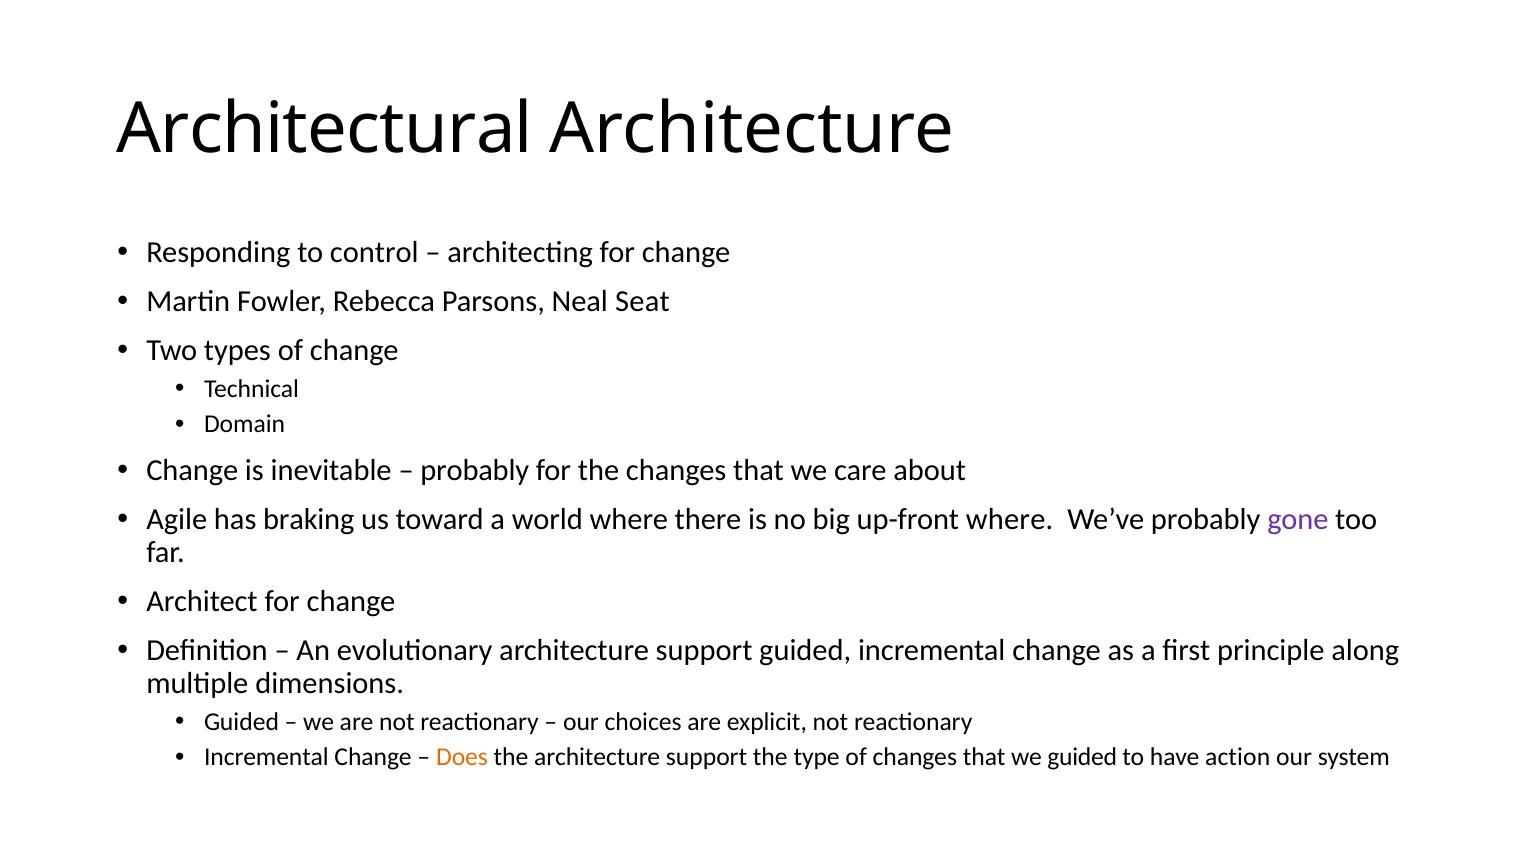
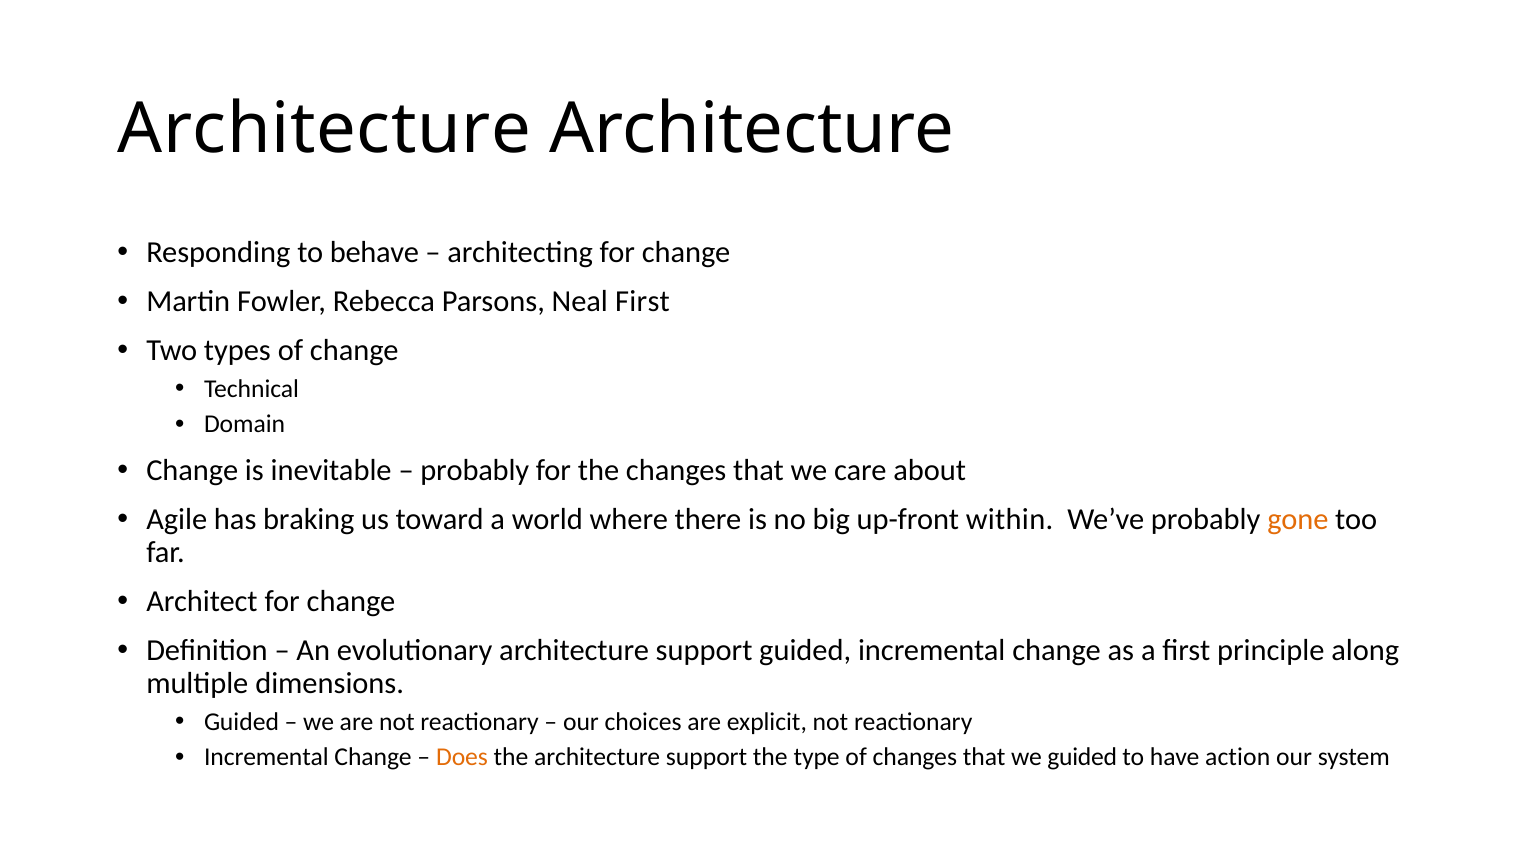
Architectural at (325, 129): Architectural -> Architecture
control: control -> behave
Neal Seat: Seat -> First
up-front where: where -> within
gone colour: purple -> orange
